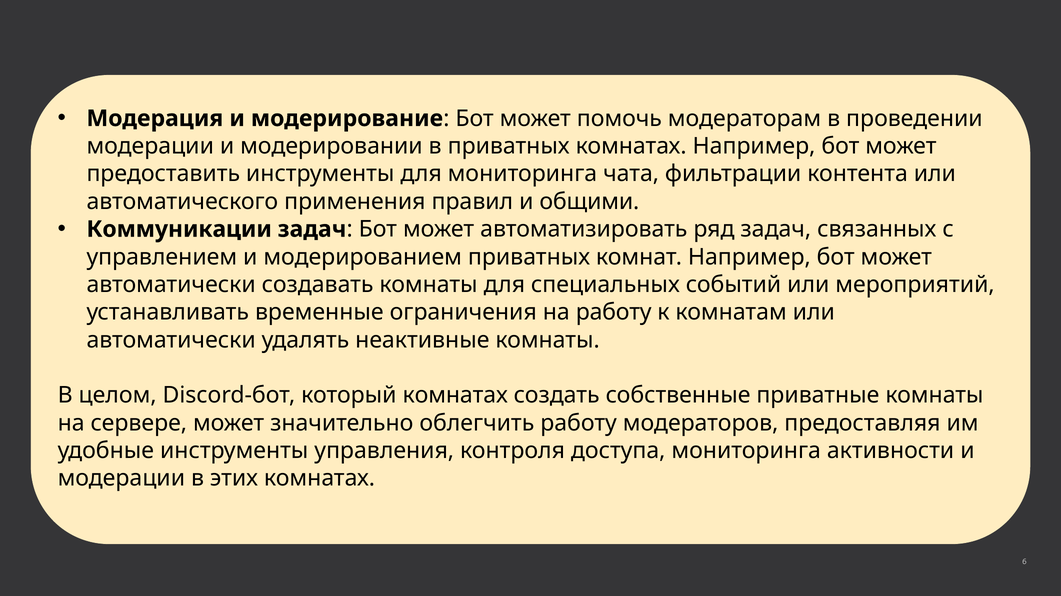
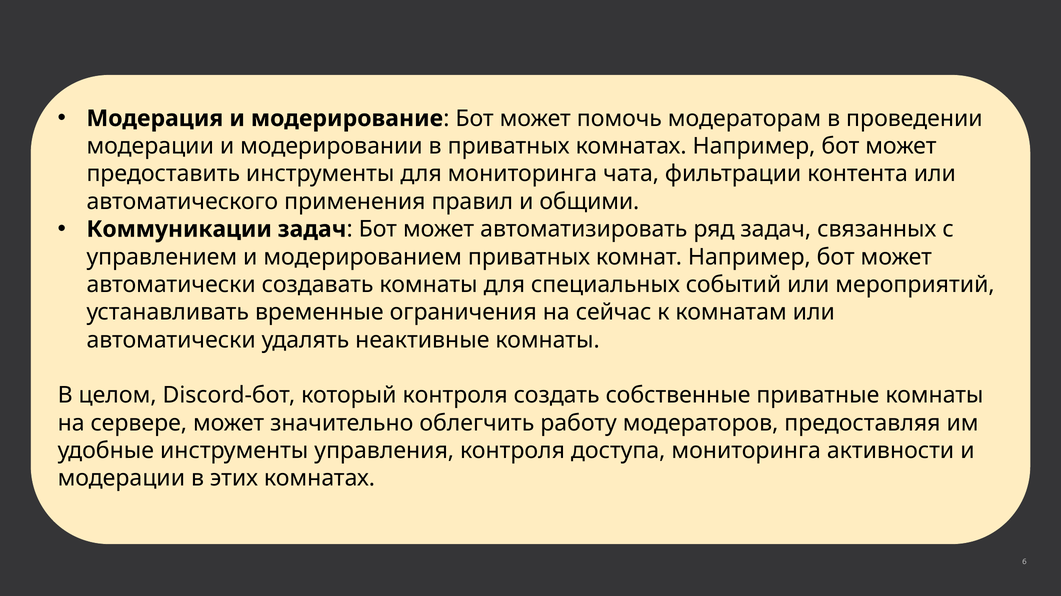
на работу: работу -> сейчас
который комнатах: комнатах -> контроля
